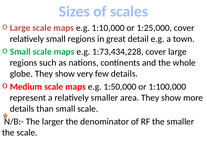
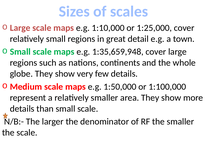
1:73,434,228: 1:73,434,228 -> 1:35,659,948
